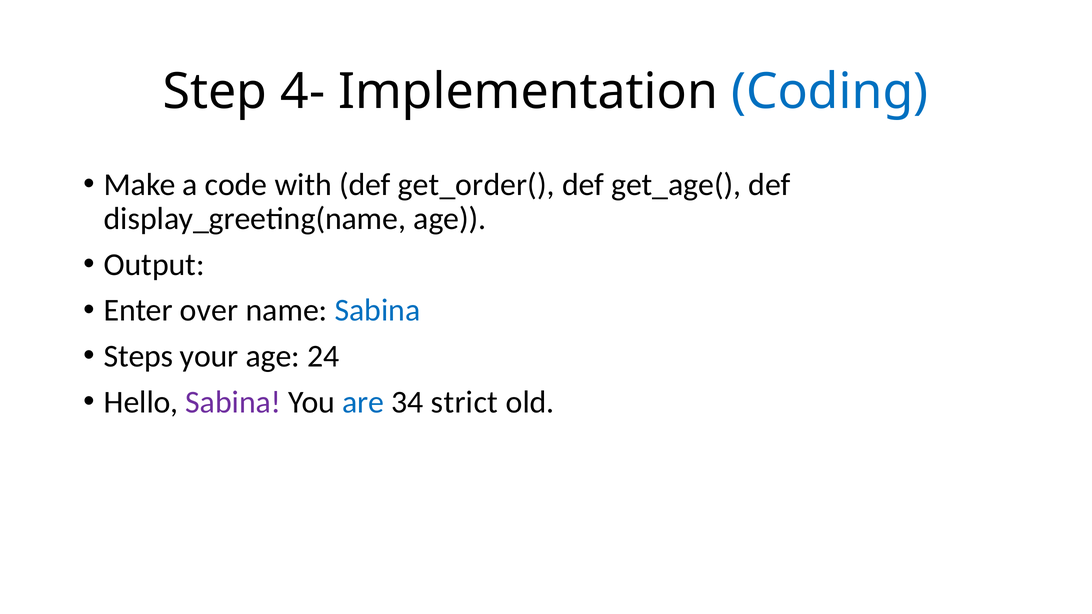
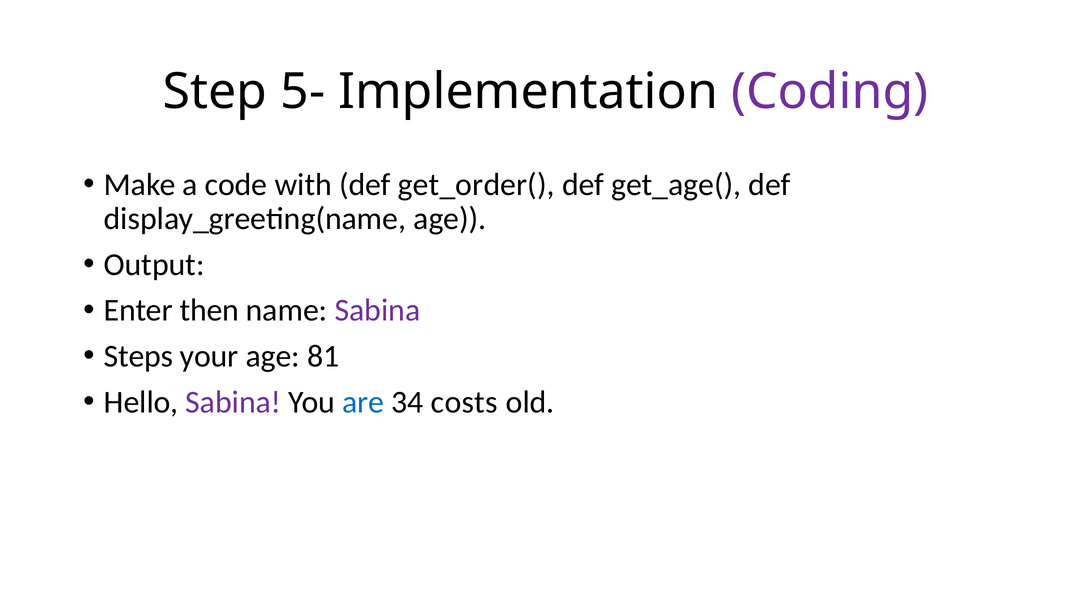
4-: 4- -> 5-
Coding colour: blue -> purple
over: over -> then
Sabina at (377, 311) colour: blue -> purple
24: 24 -> 81
strict: strict -> costs
